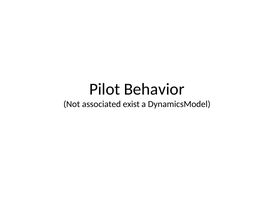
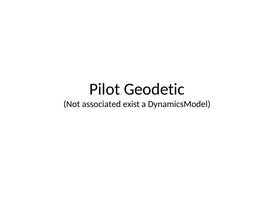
Behavior: Behavior -> Geodetic
